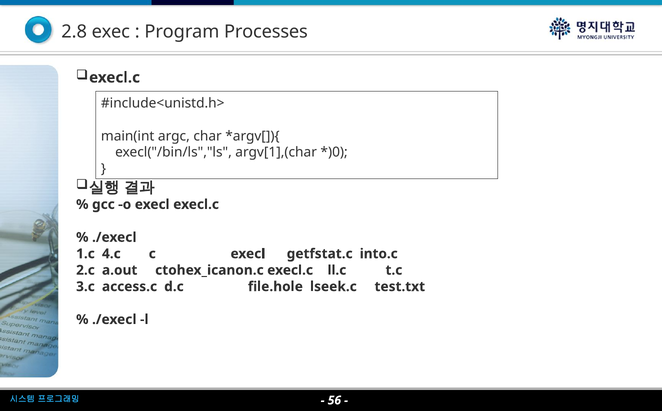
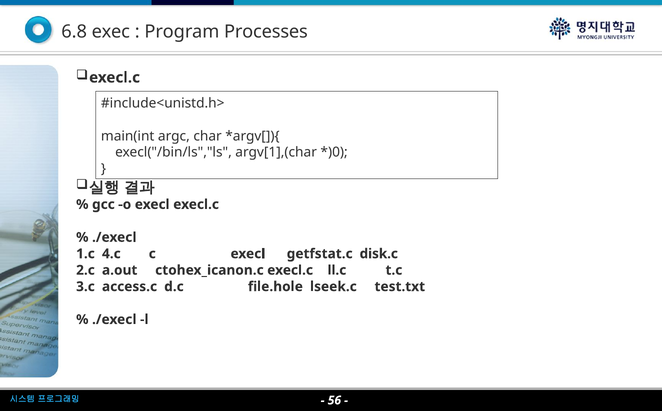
2.8: 2.8 -> 6.8
into.c: into.c -> disk.c
